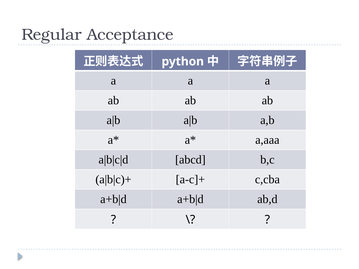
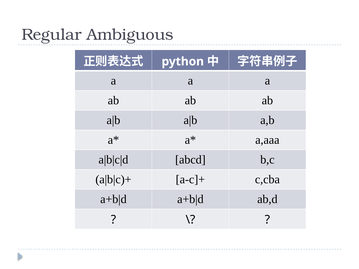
Acceptance: Acceptance -> Ambiguous
